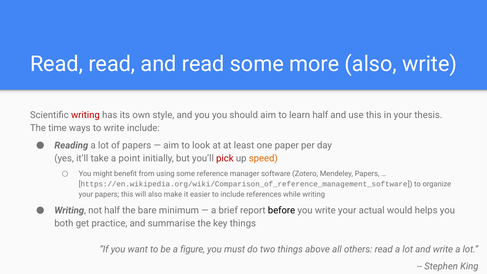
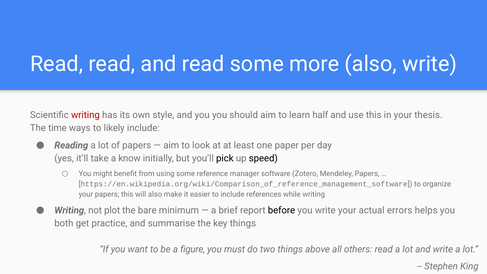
to write: write -> likely
point: point -> know
pick colour: red -> black
speed colour: orange -> black
not half: half -> plot
would: would -> errors
